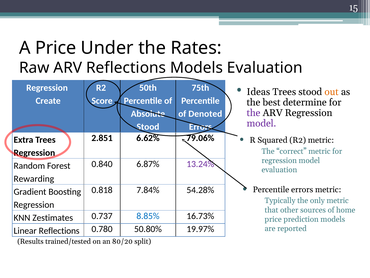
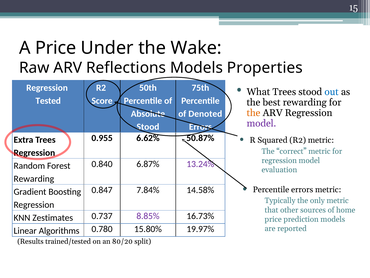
Rates: Rates -> Wake
Models Evaluation: Evaluation -> Properties
Ideas: Ideas -> What
out colour: orange -> blue
Create: Create -> Tested
best determine: determine -> rewarding
the at (254, 113) colour: purple -> orange
2.851: 2.851 -> 0.955
79.06%: 79.06% -> 50.87%
0.818: 0.818 -> 0.847
54.28%: 54.28% -> 14.58%
8.85% colour: blue -> purple
Linear Reflections: Reflections -> Algorithms
50.80%: 50.80% -> 15.80%
